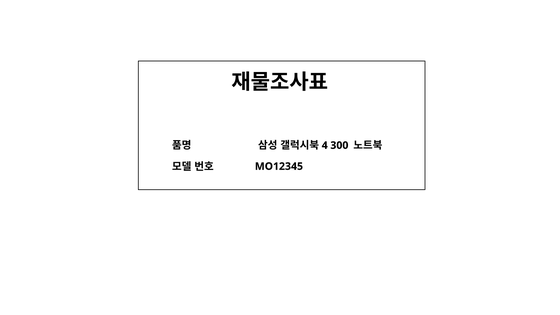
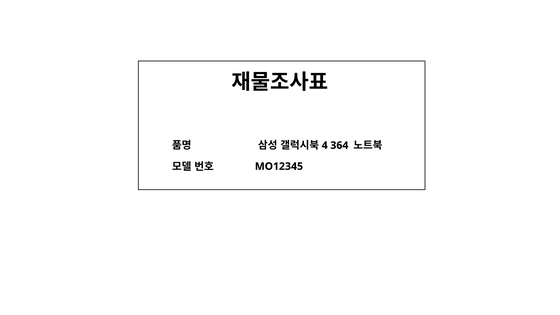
300: 300 -> 364
